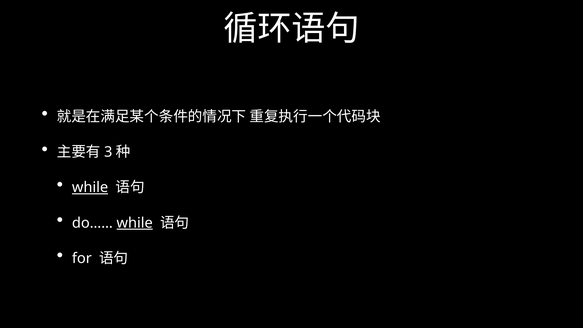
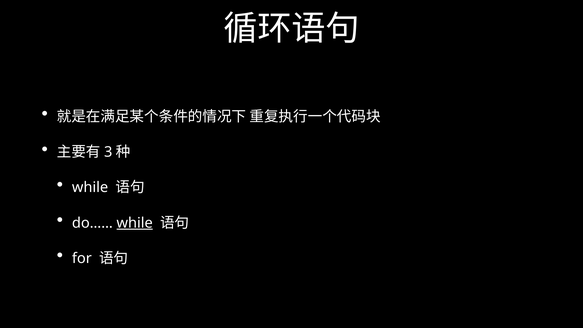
while at (90, 187) underline: present -> none
